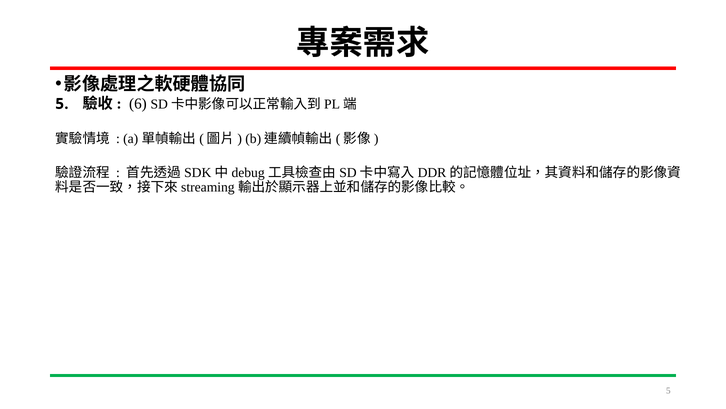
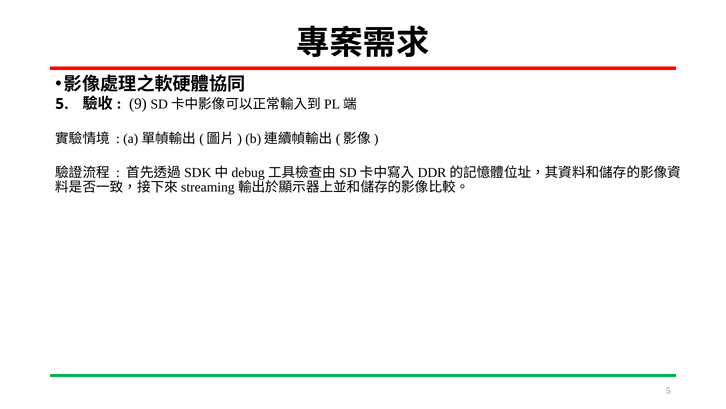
6: 6 -> 9
